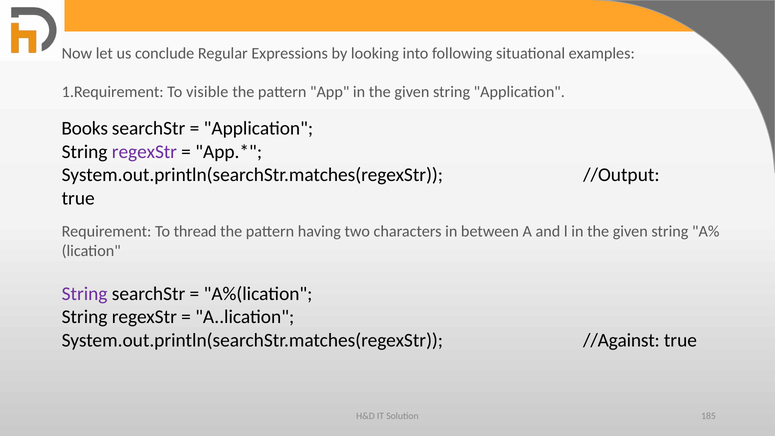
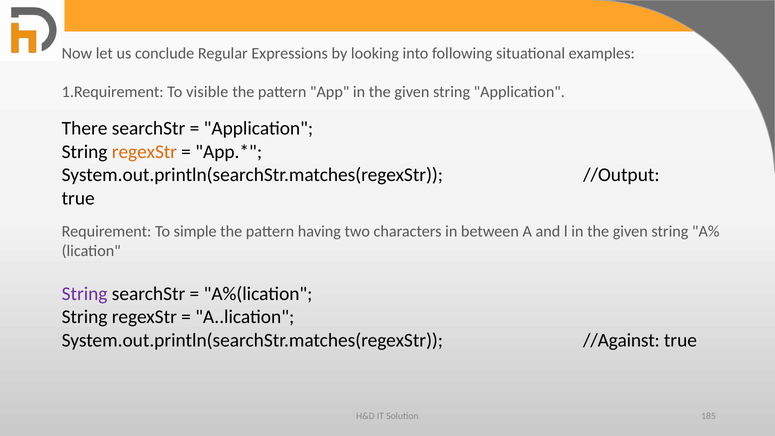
Books: Books -> There
regexStr at (144, 152) colour: purple -> orange
thread: thread -> simple
